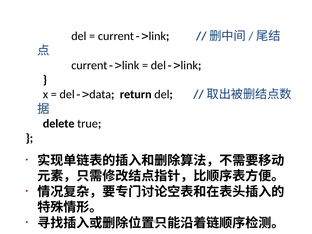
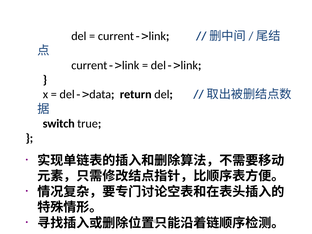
delete: delete -> switch
